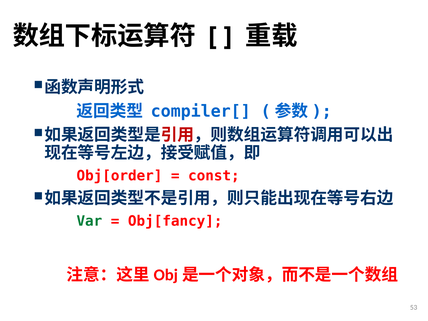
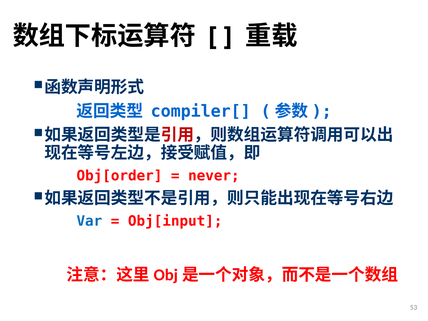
const: const -> never
Var colour: green -> blue
Obj[fancy: Obj[fancy -> Obj[input
